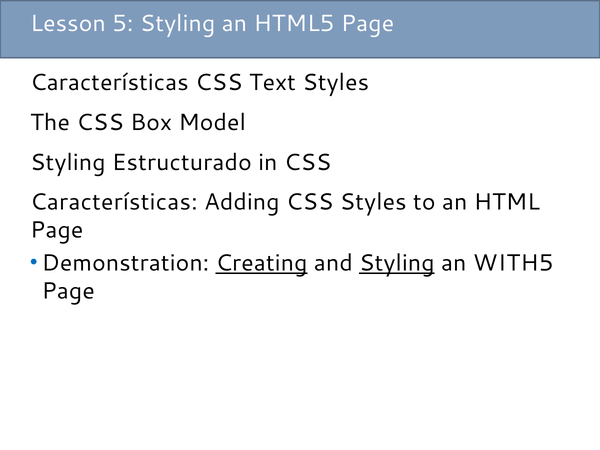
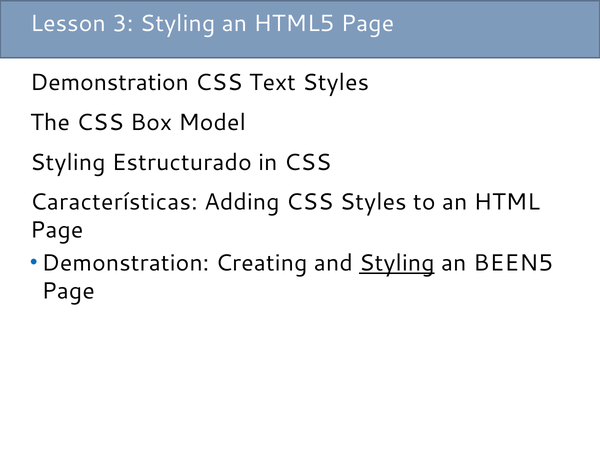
5: 5 -> 3
Características at (109, 83): Características -> Demonstration
Creating underline: present -> none
WITH5: WITH5 -> BEEN5
